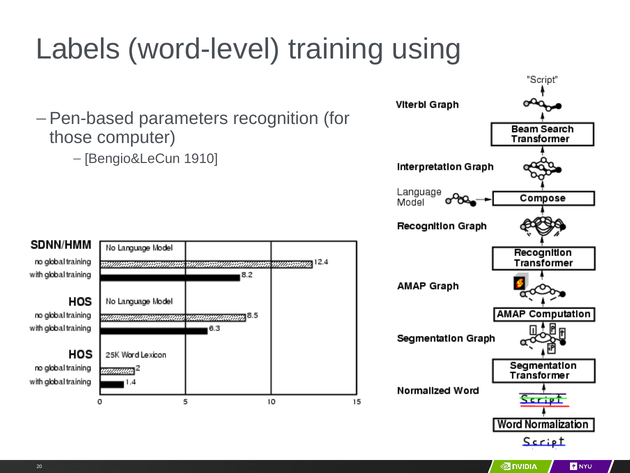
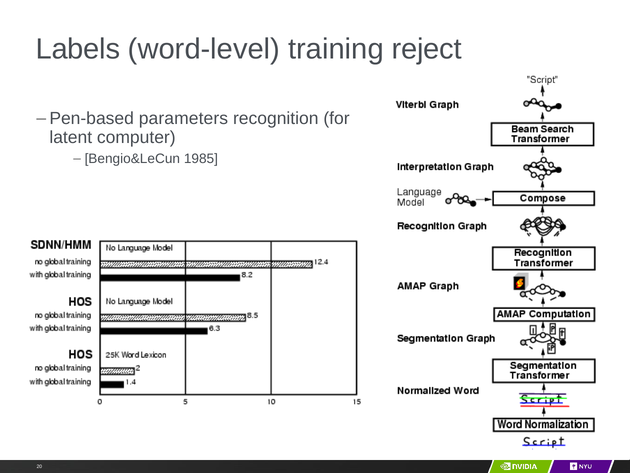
using: using -> reject
those: those -> latent
1910: 1910 -> 1985
